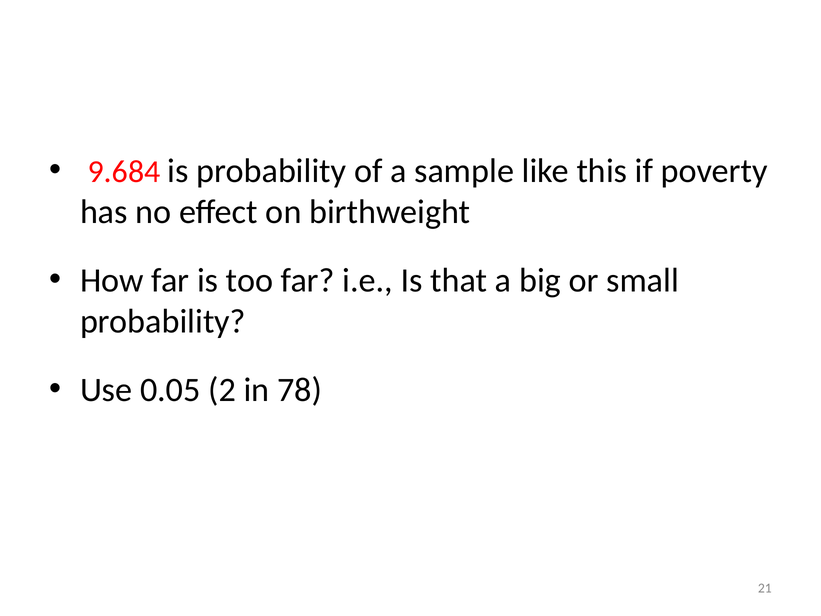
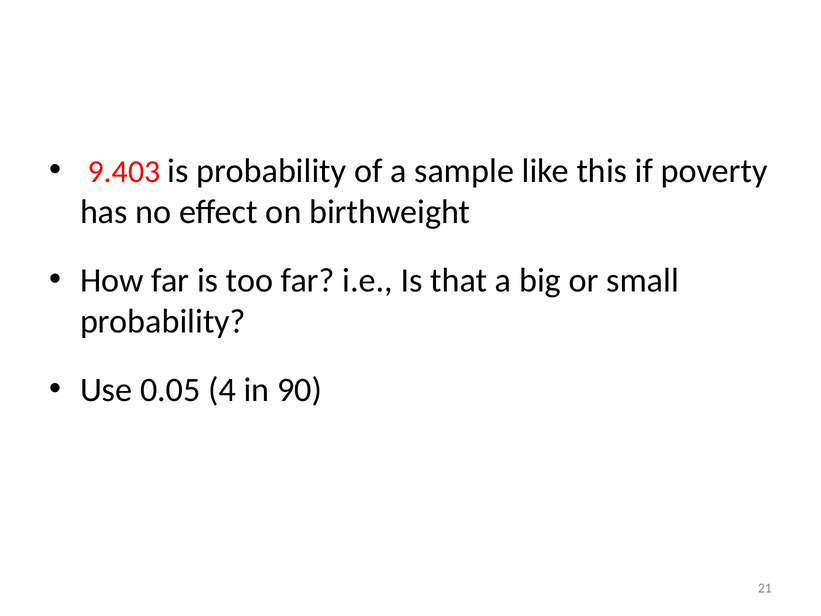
9.684: 9.684 -> 9.403
2: 2 -> 4
78: 78 -> 90
